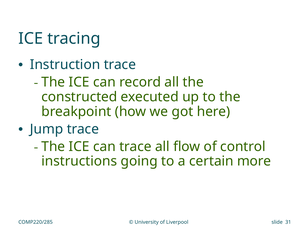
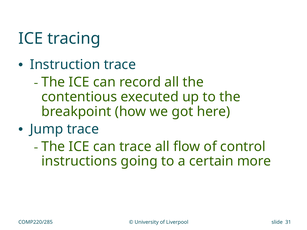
constructed: constructed -> contentious
